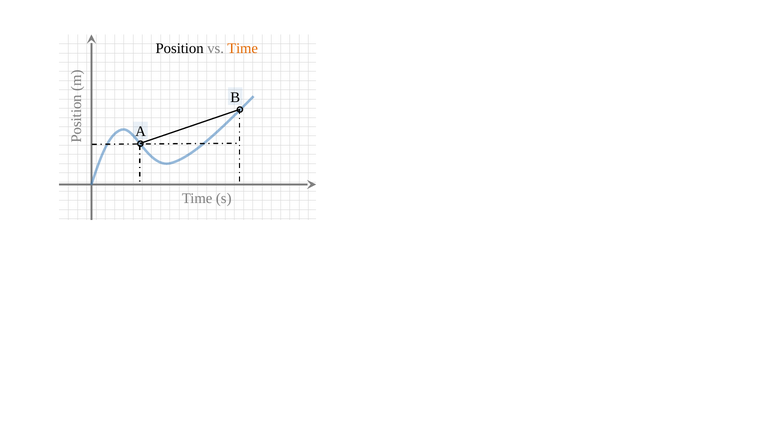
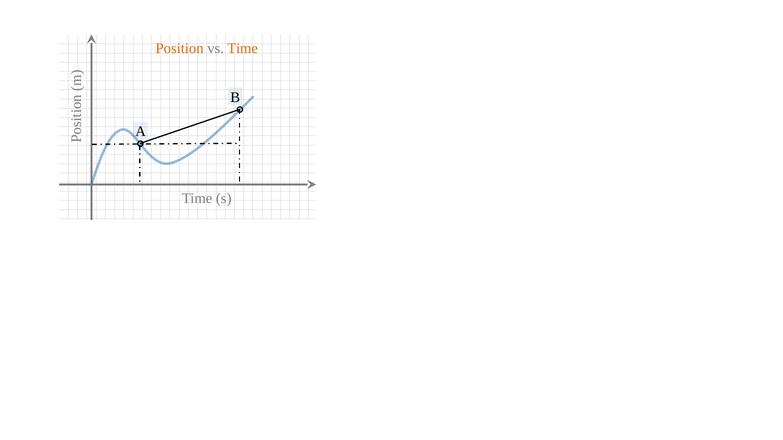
Position colour: black -> orange
